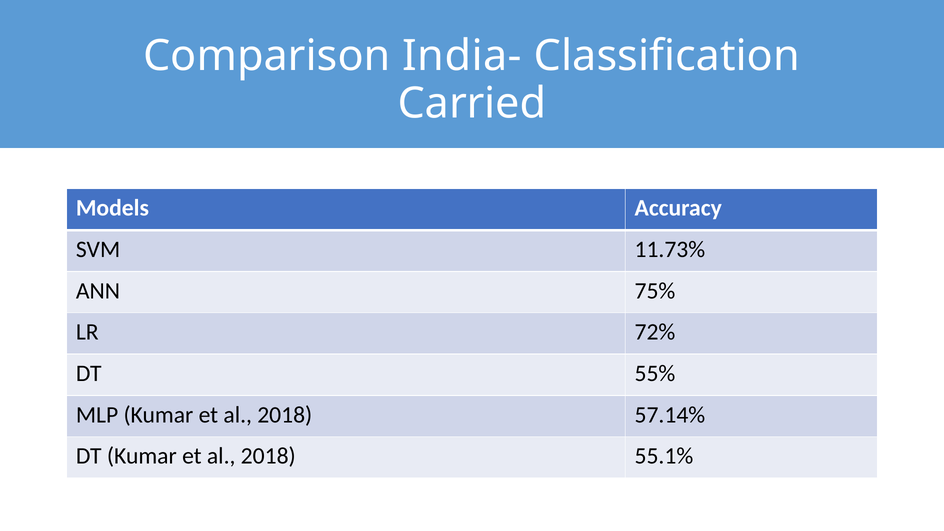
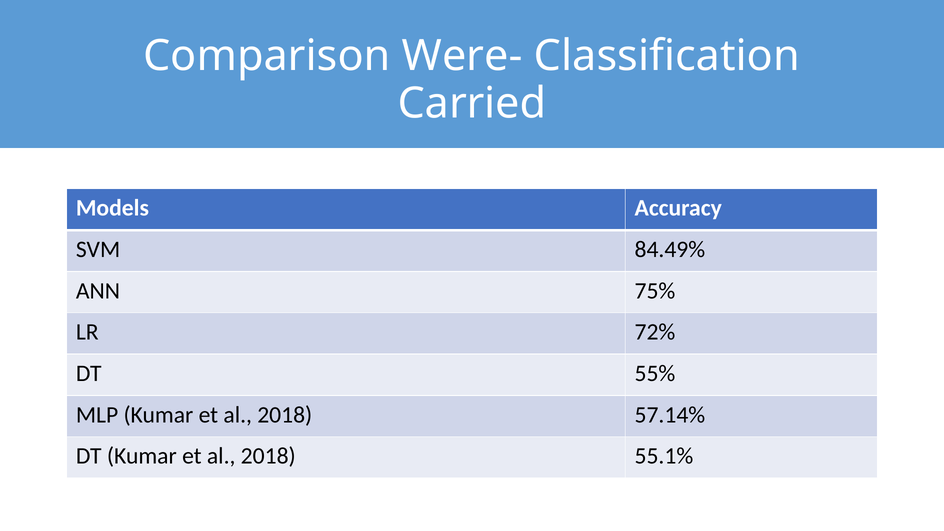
India-: India- -> Were-
11.73%: 11.73% -> 84.49%
